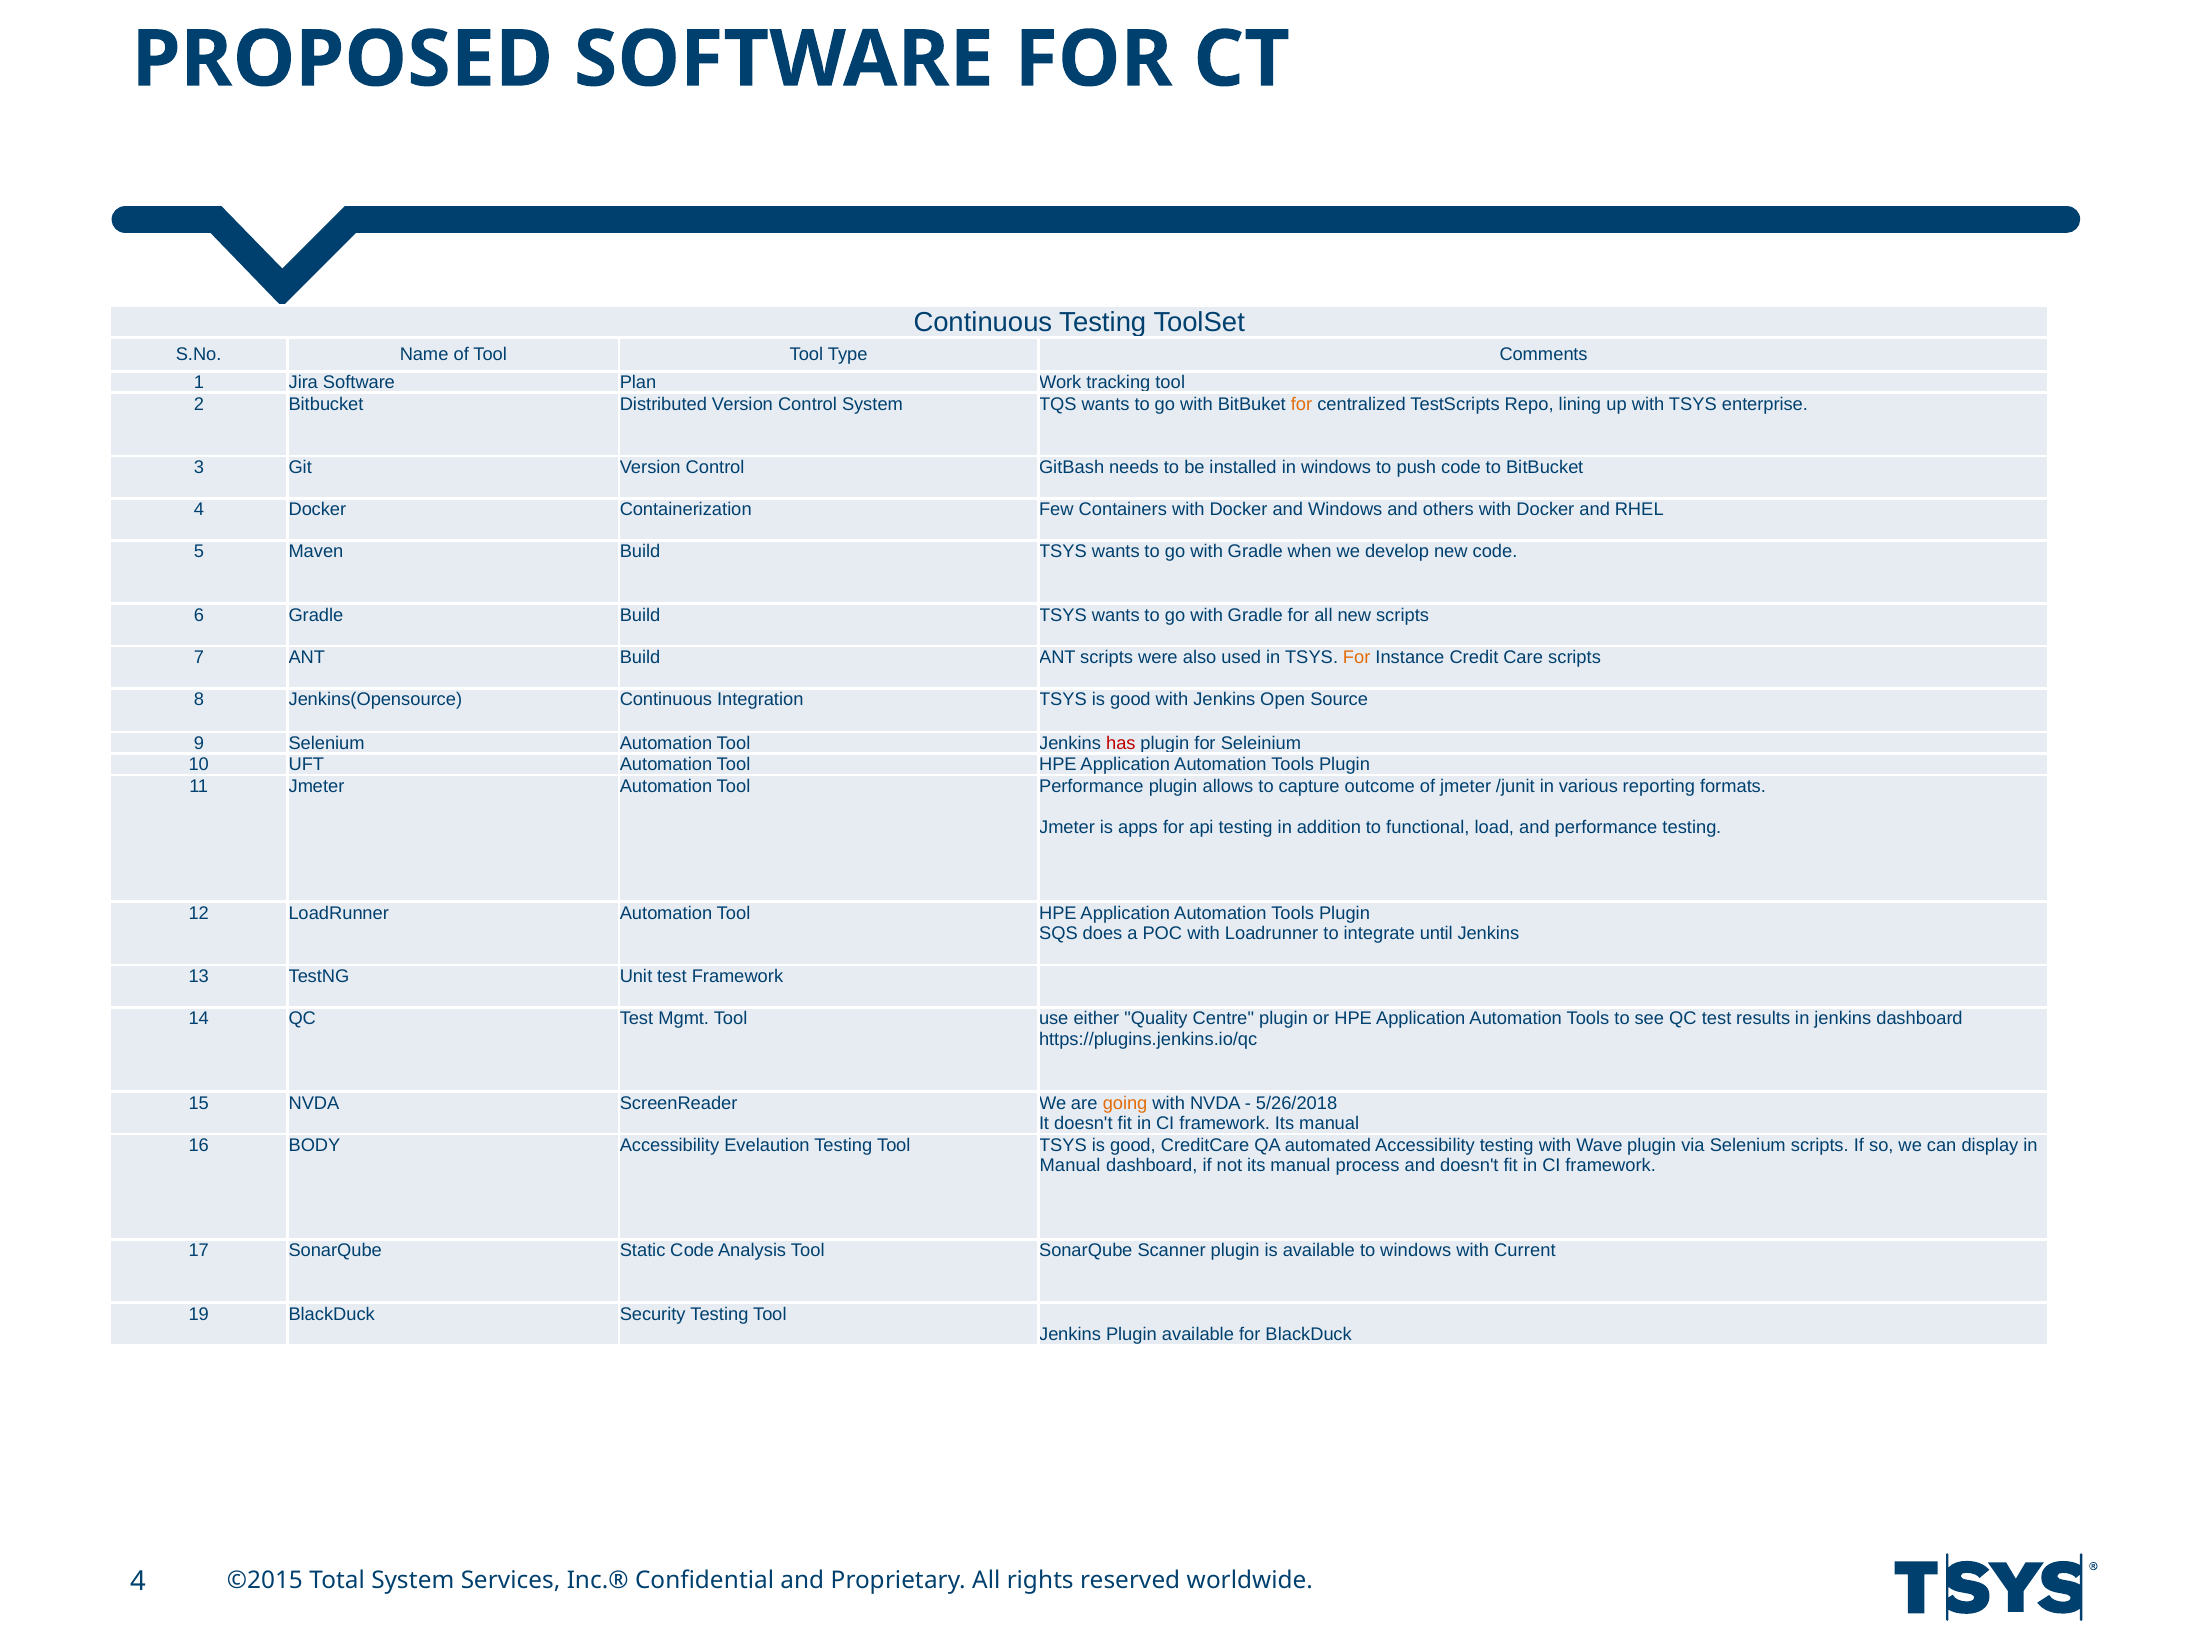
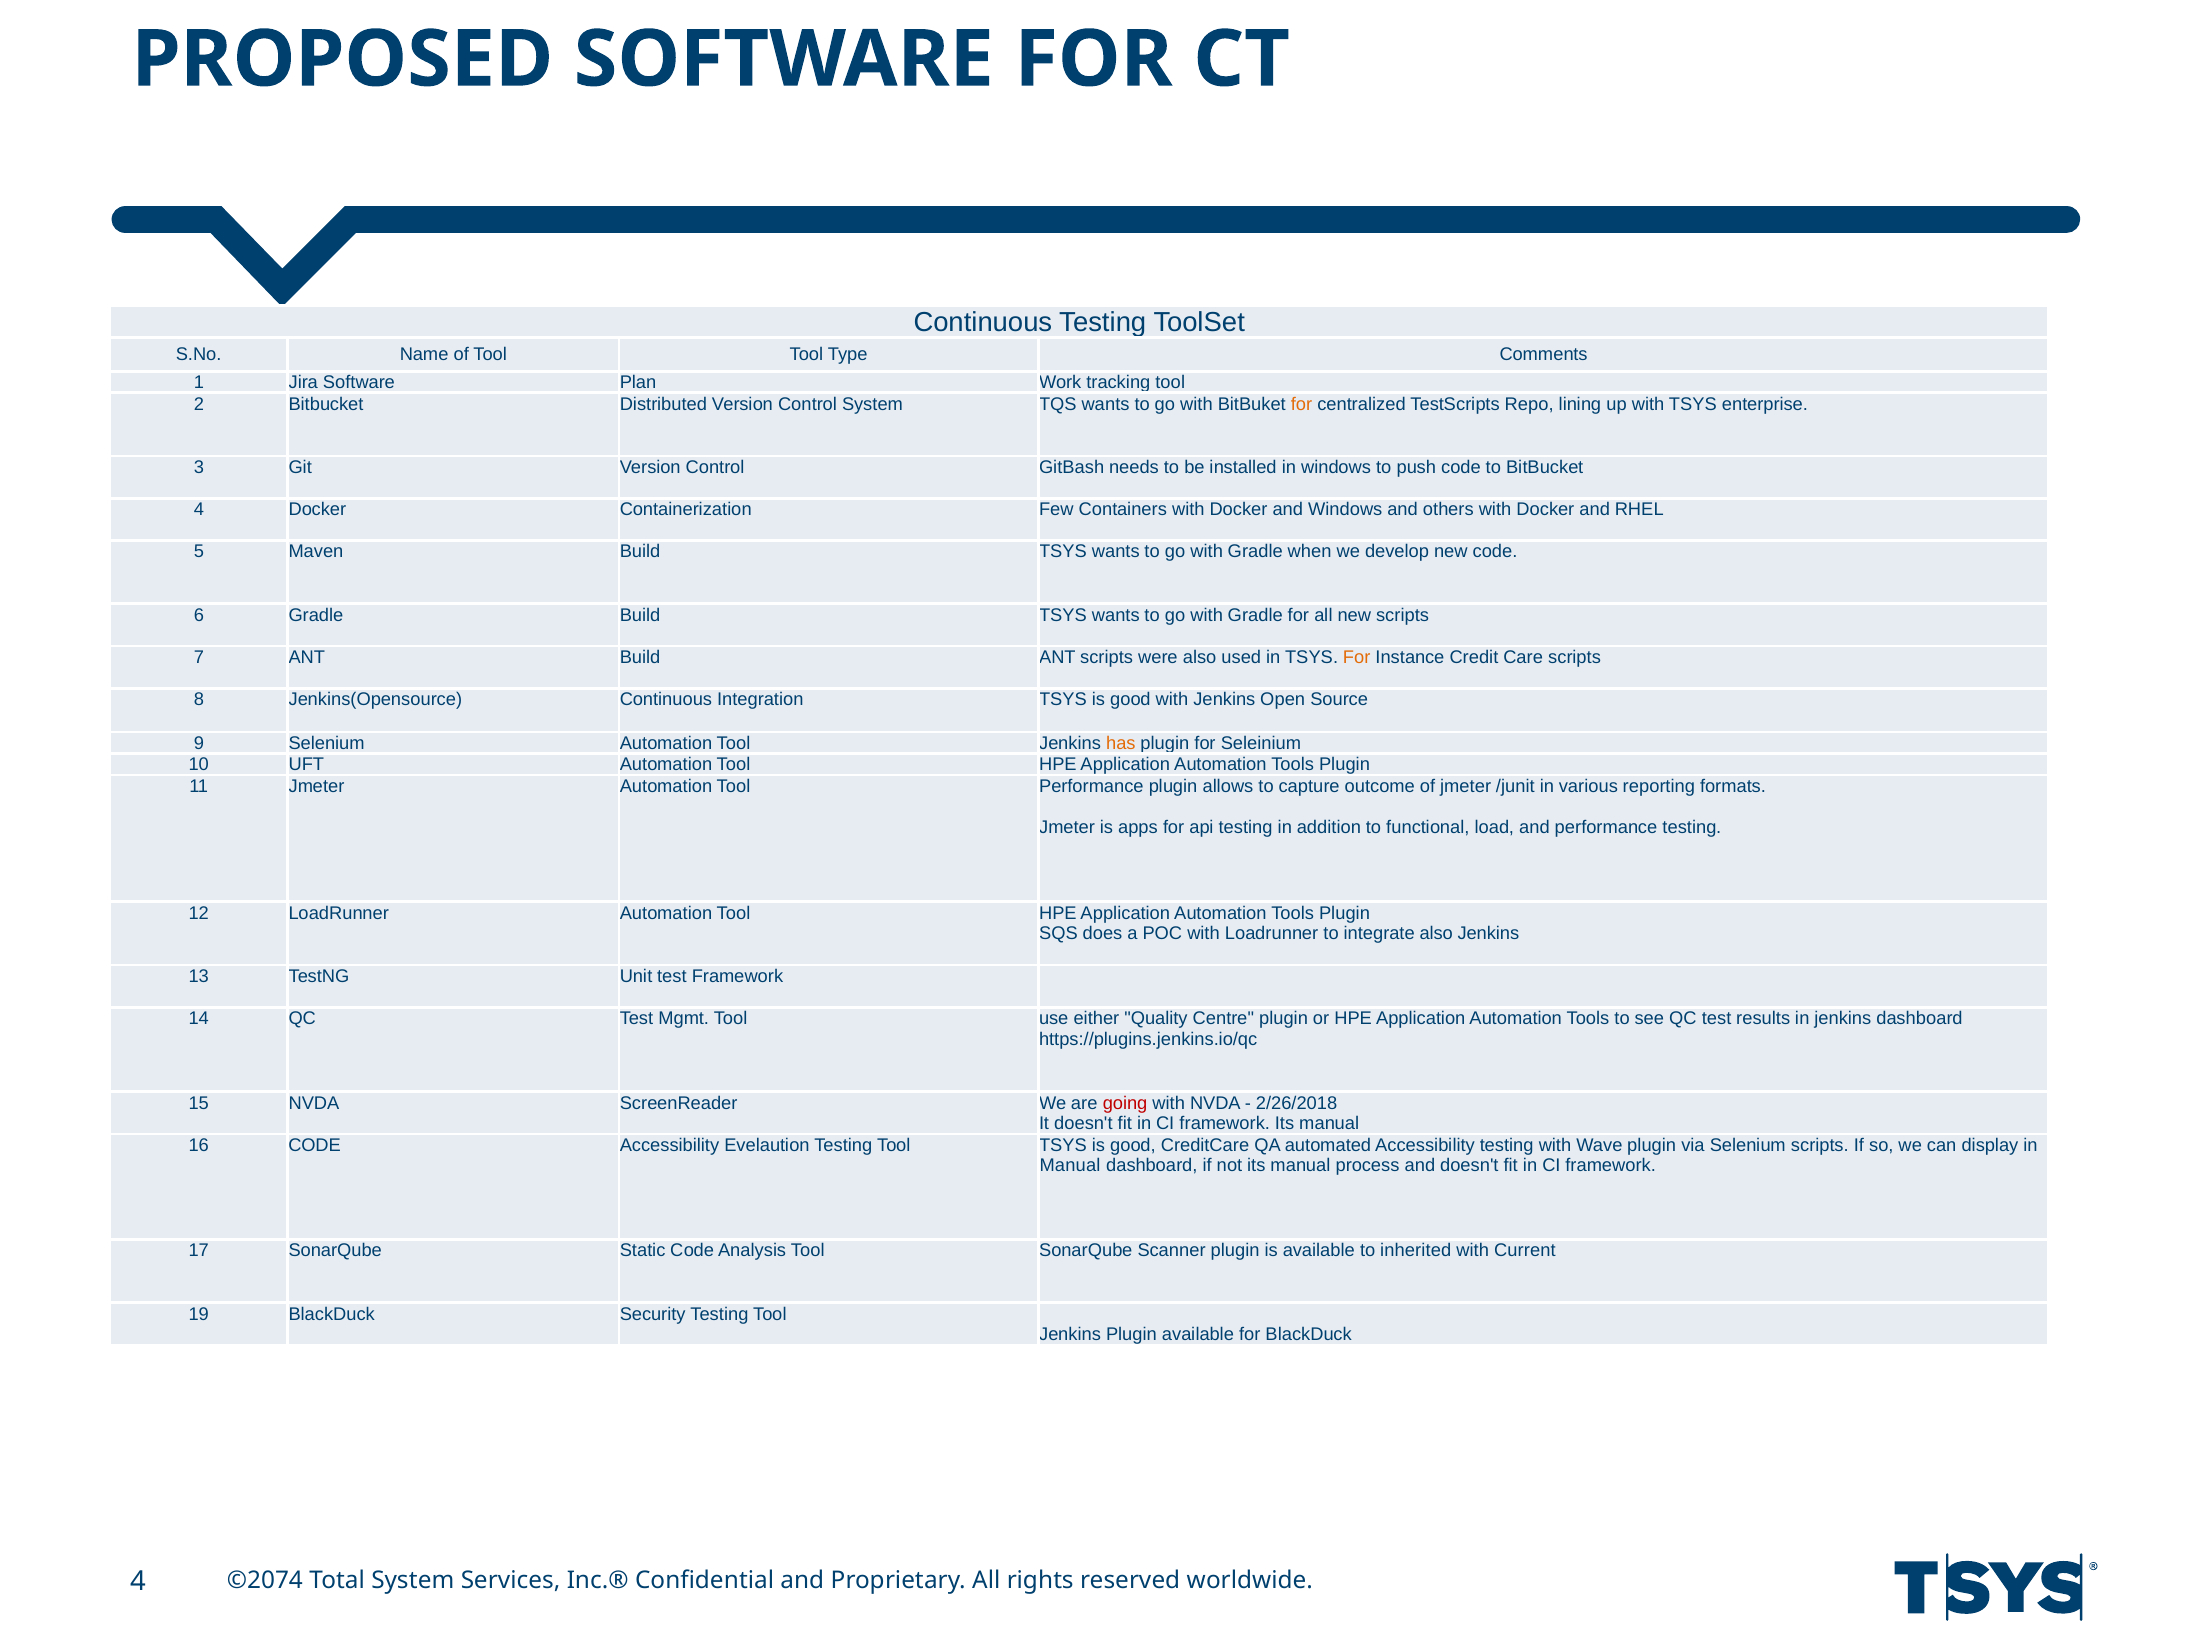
has colour: red -> orange
integrate until: until -> also
going colour: orange -> red
5/26/2018: 5/26/2018 -> 2/26/2018
16 BODY: BODY -> CODE
to windows: windows -> inherited
©2015: ©2015 -> ©2074
